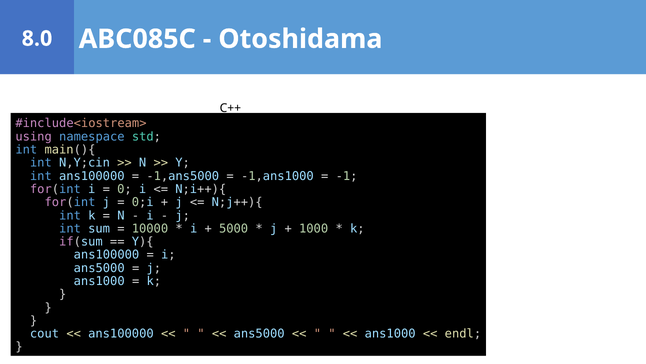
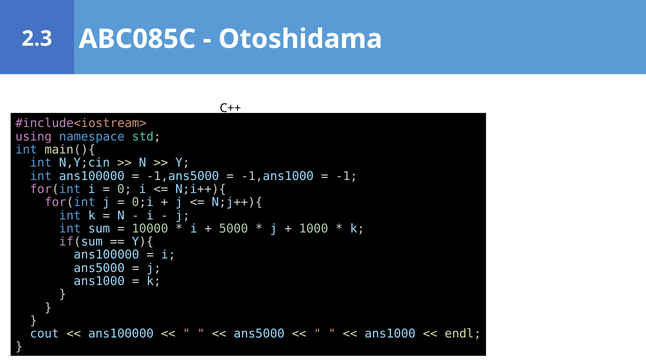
8.0: 8.0 -> 2.3
